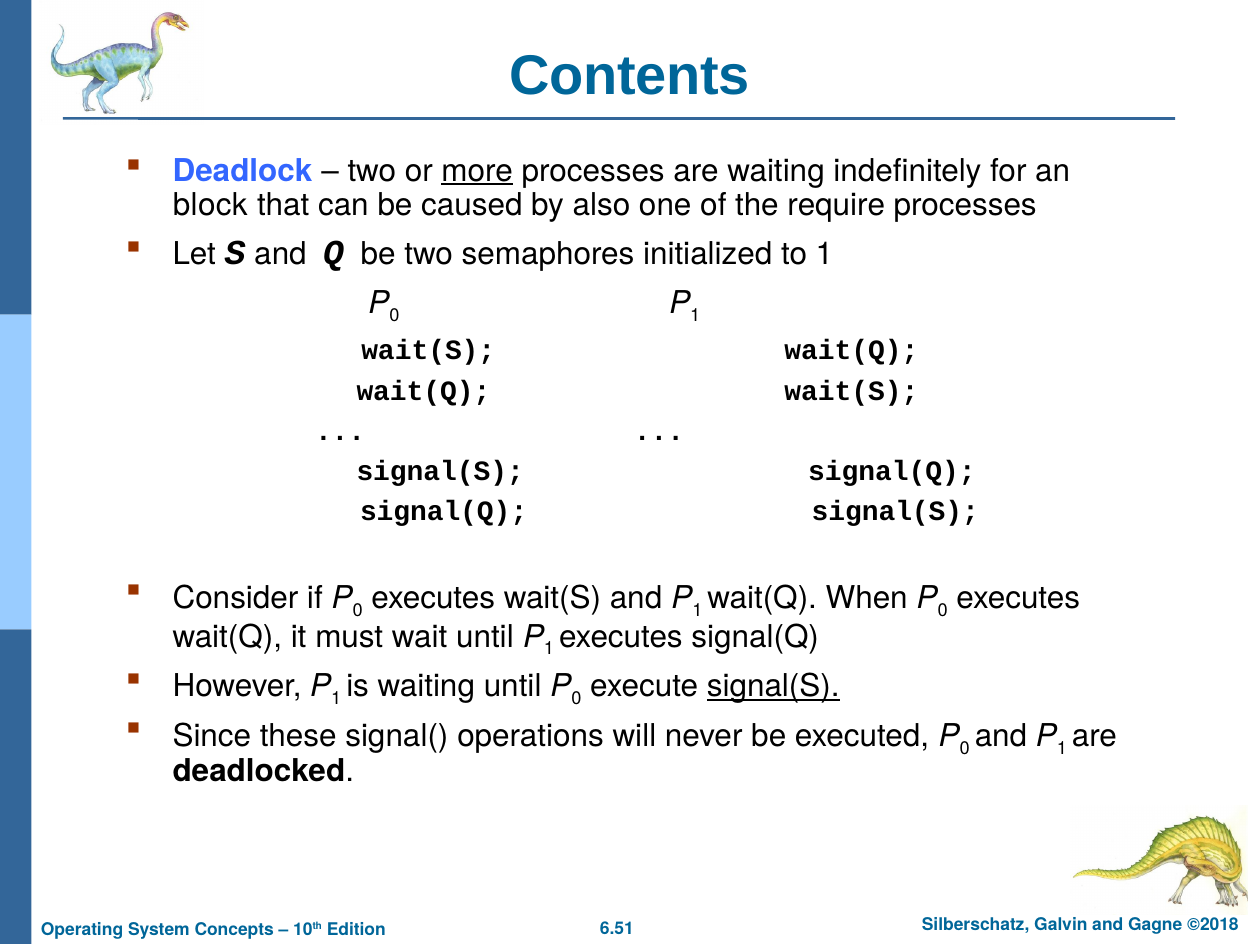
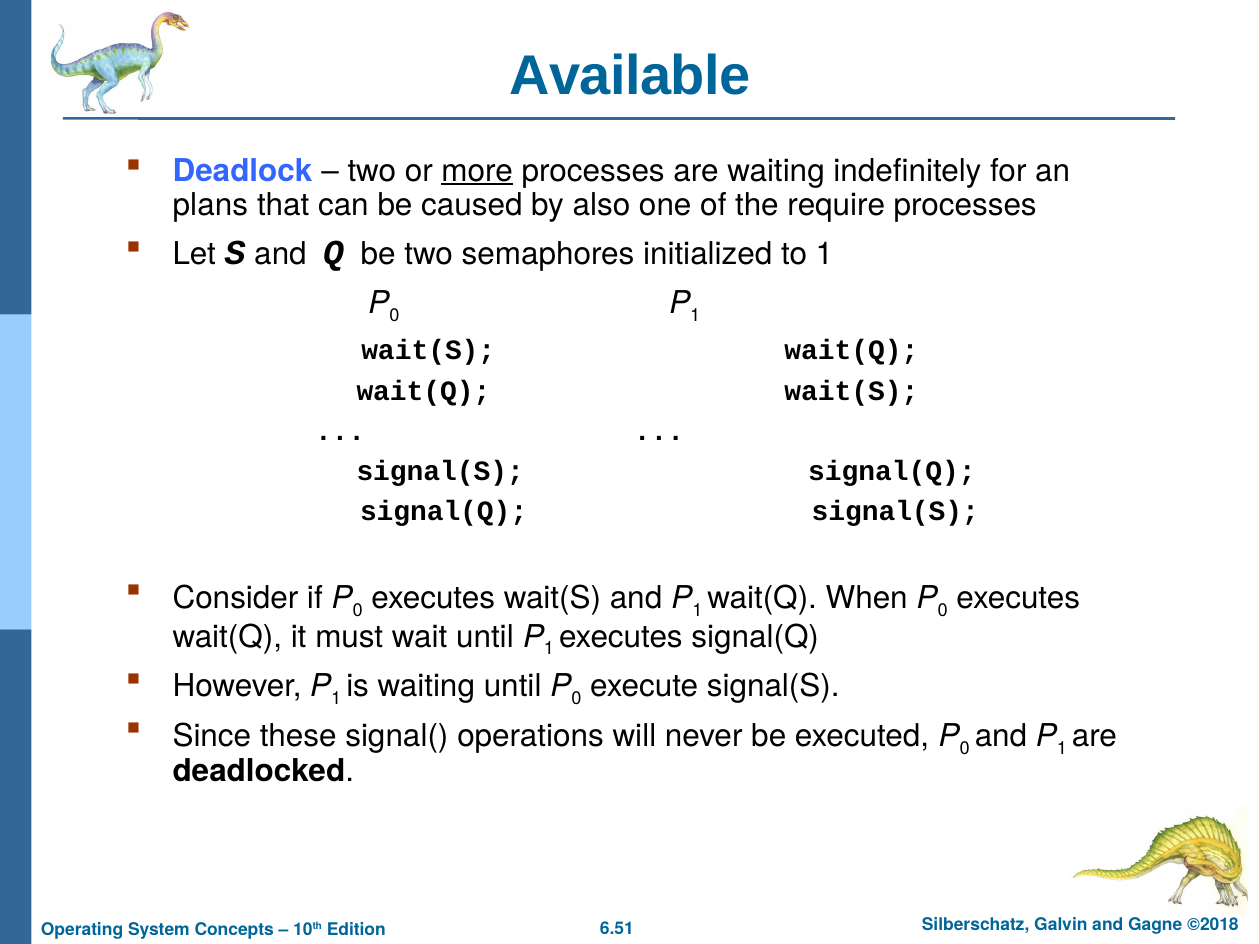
Contents: Contents -> Available
block: block -> plans
signal(S at (773, 686) underline: present -> none
